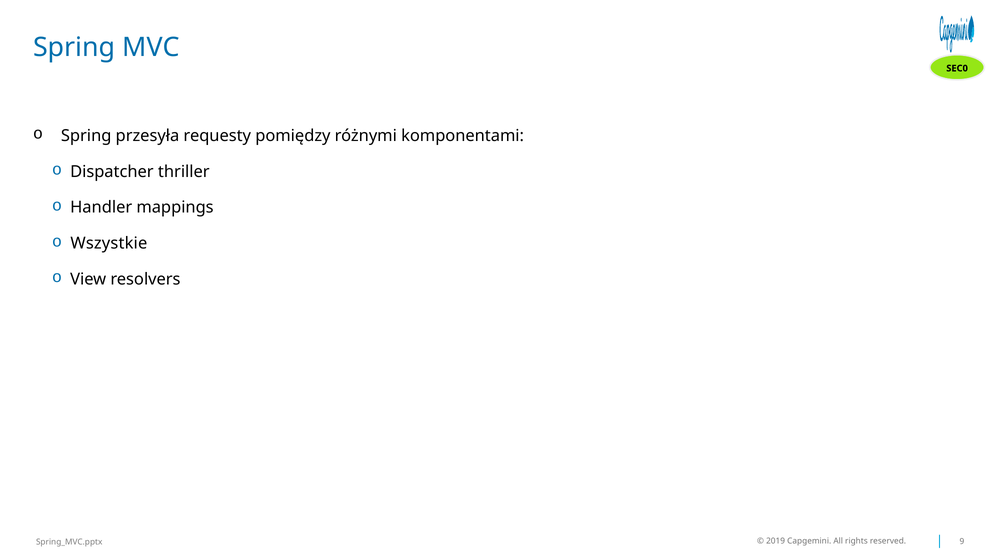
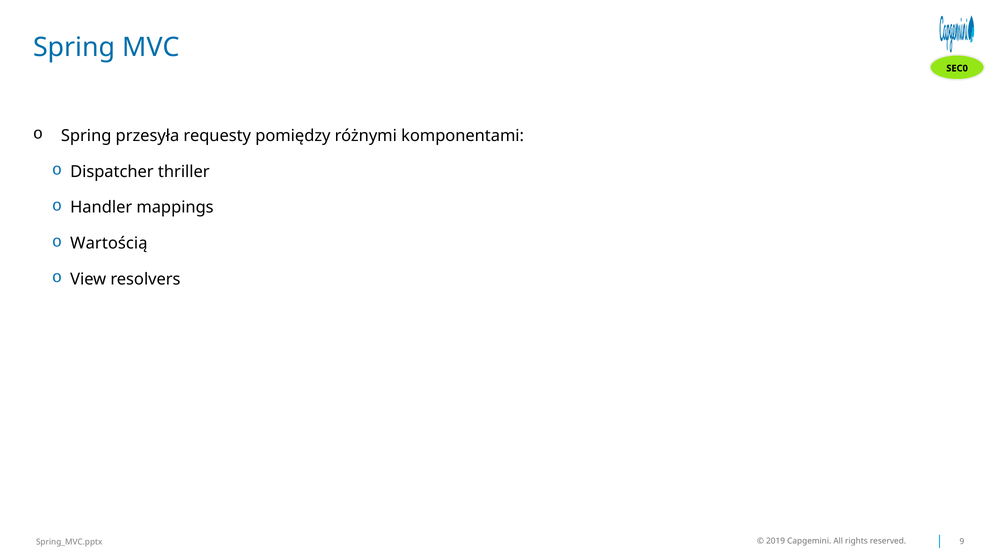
Wszystkie: Wszystkie -> Wartością
